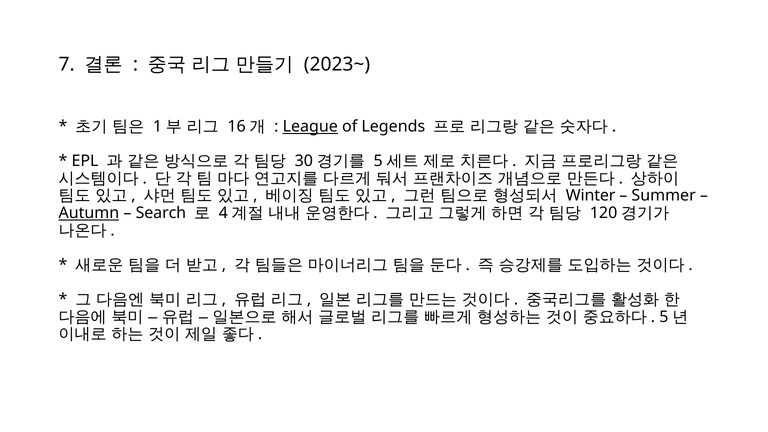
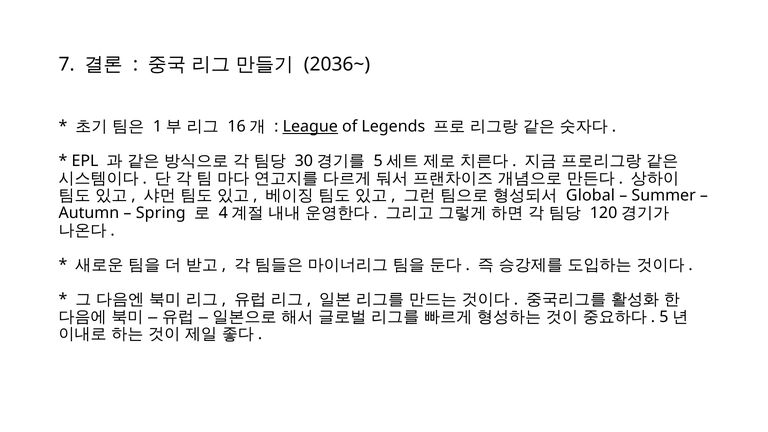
2023~: 2023~ -> 2036~
Winter: Winter -> Global
Autumn underline: present -> none
Search: Search -> Spring
